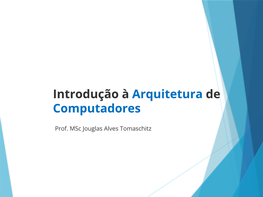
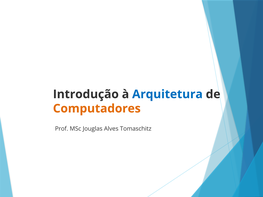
Computadores colour: blue -> orange
